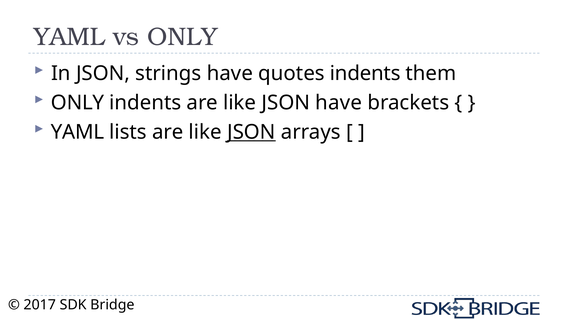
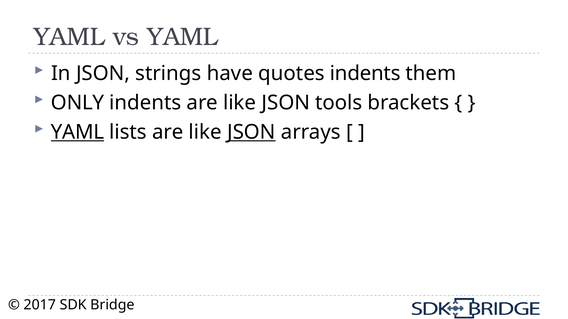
vs ONLY: ONLY -> YAML
JSON have: have -> tools
YAML at (78, 132) underline: none -> present
